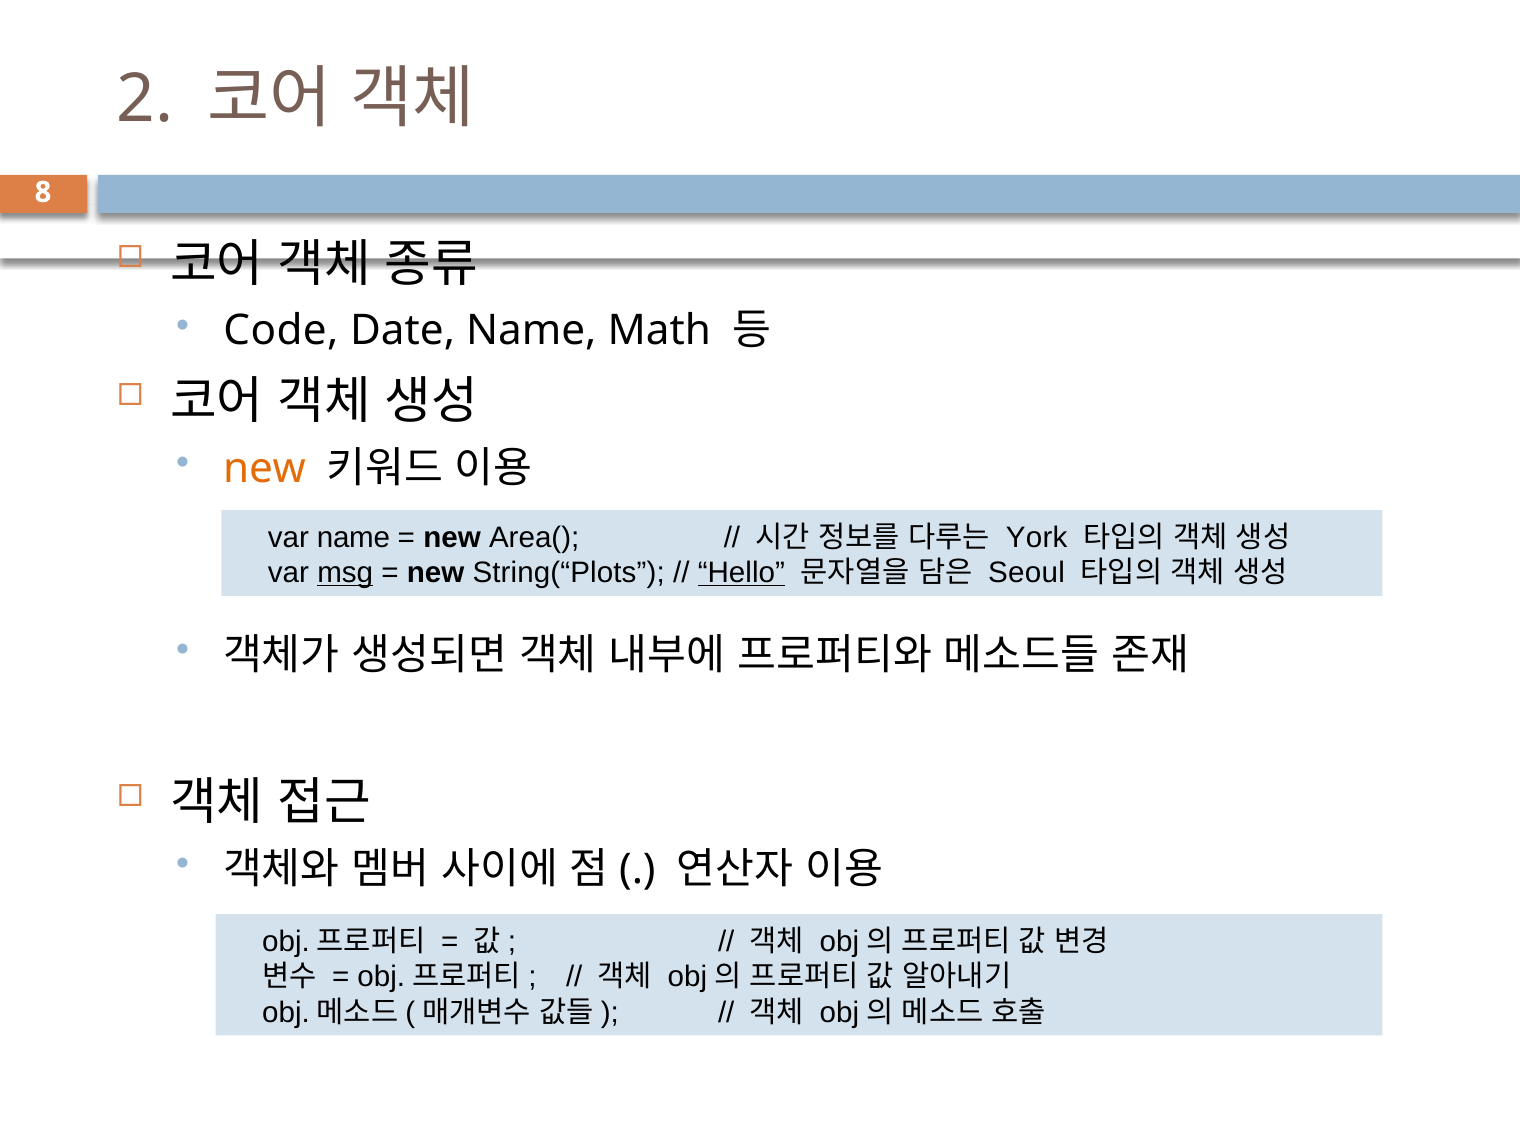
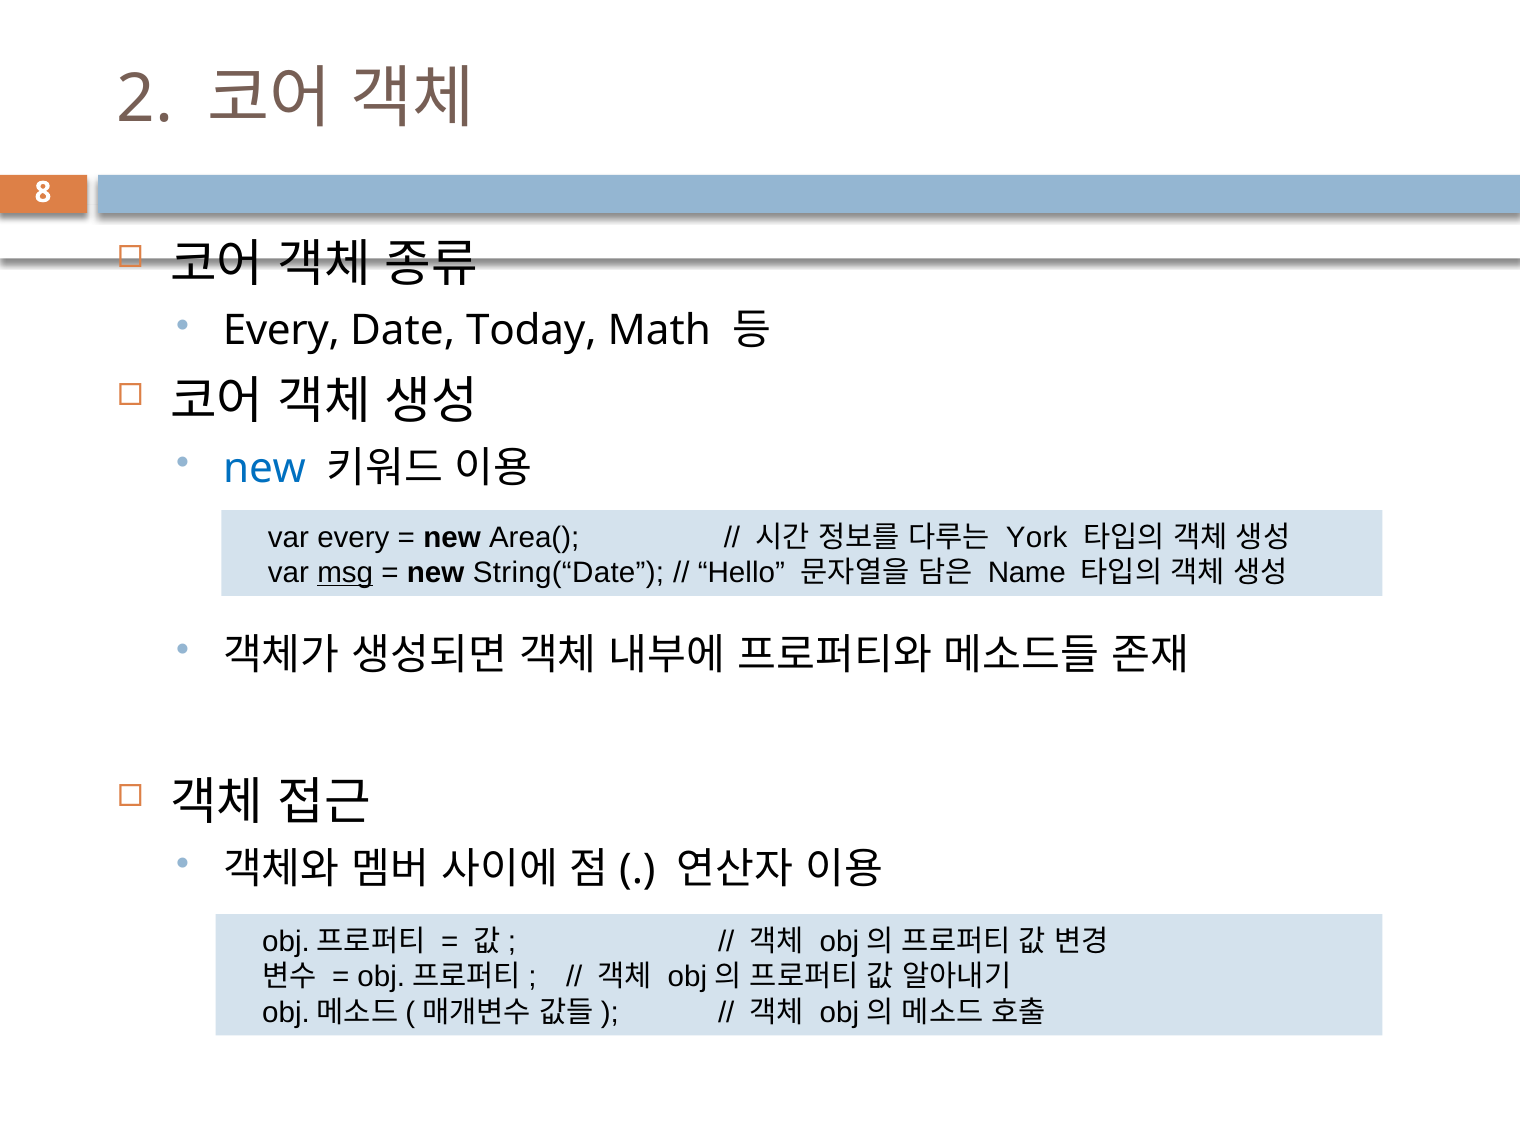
Code at (281, 331): Code -> Every
Date Name: Name -> Today
new at (265, 469) colour: orange -> blue
var name: name -> every
String(“Plots: String(“Plots -> String(“Date
Hello underline: present -> none
Seoul: Seoul -> Name
